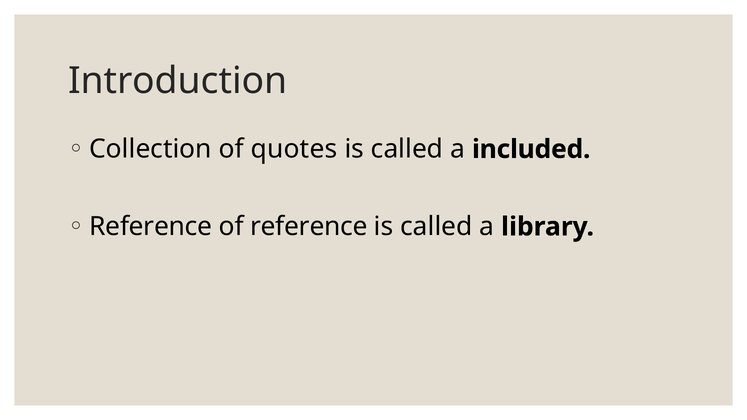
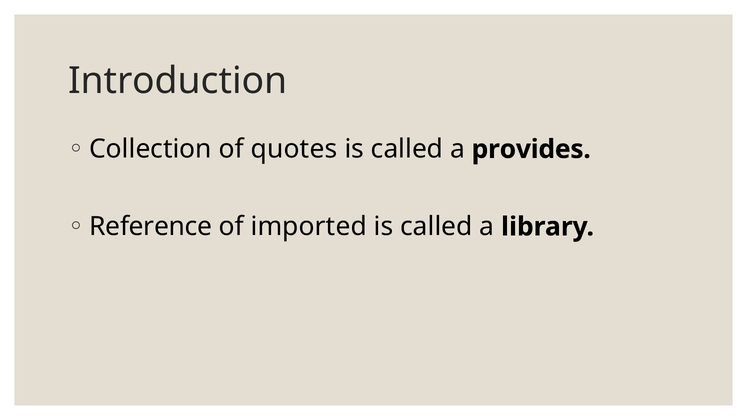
included: included -> provides
of reference: reference -> imported
